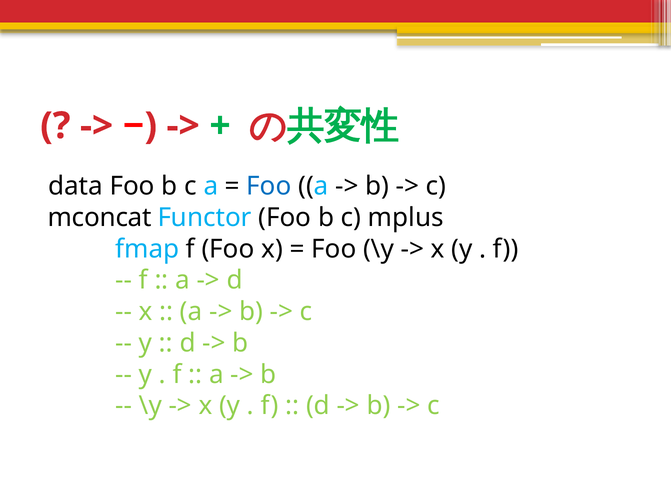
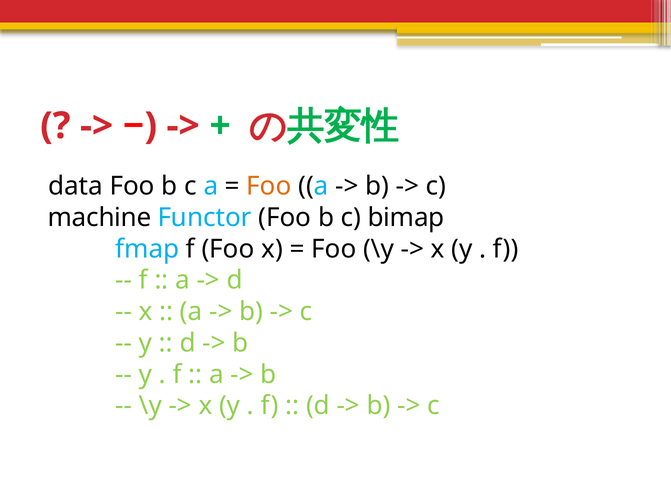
Foo at (269, 186) colour: blue -> orange
mconcat: mconcat -> machine
mplus: mplus -> bimap
